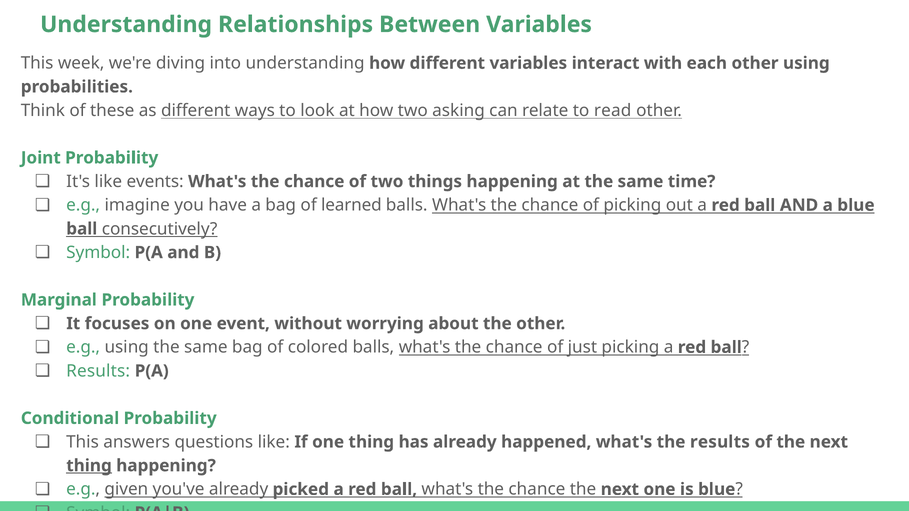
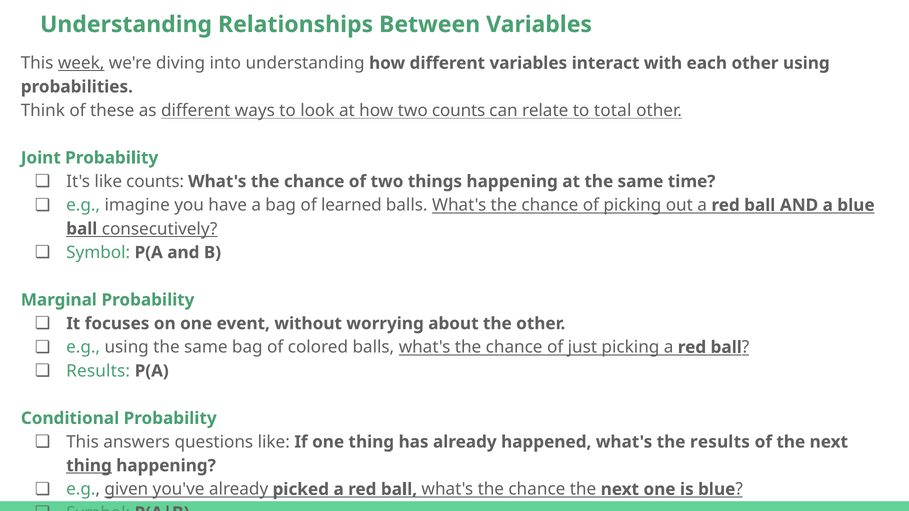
week underline: none -> present
two asking: asking -> counts
read: read -> total
like events: events -> counts
